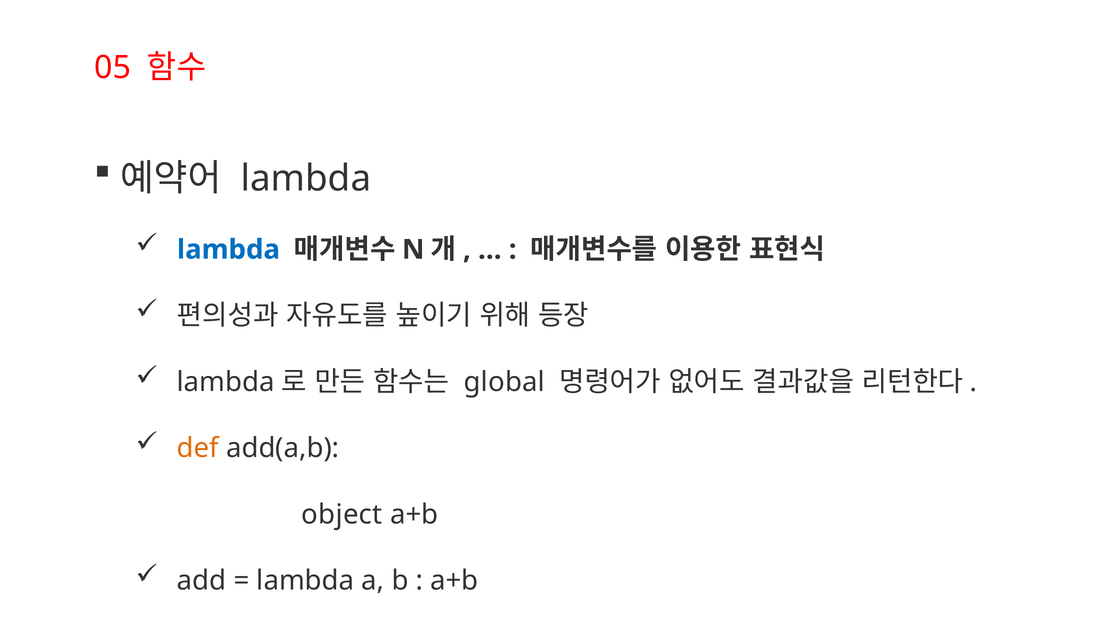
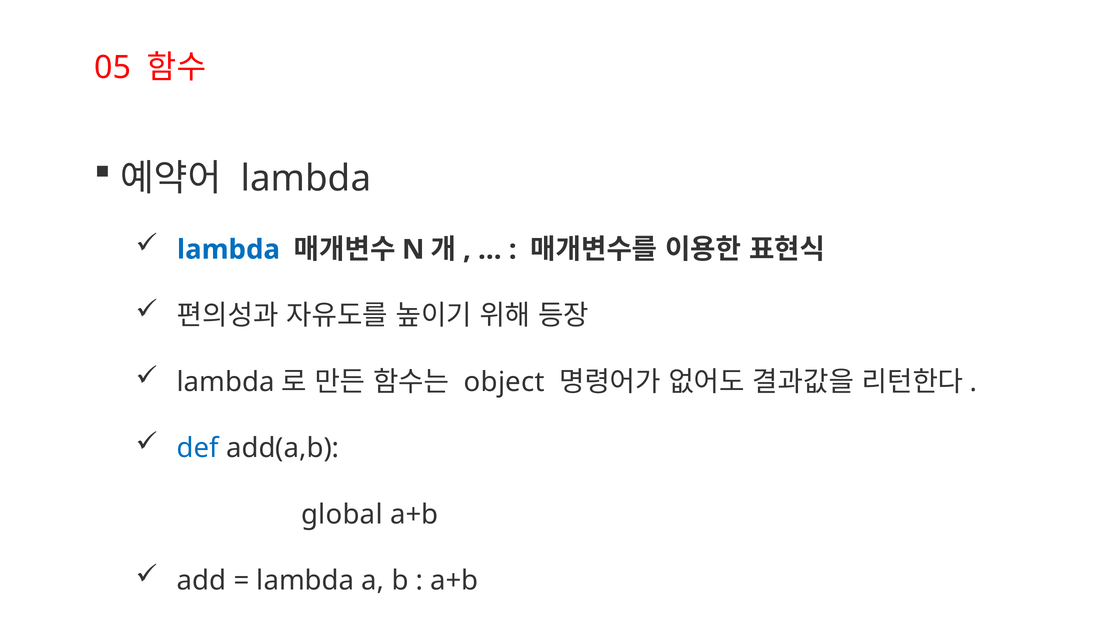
global: global -> object
def colour: orange -> blue
object: object -> global
